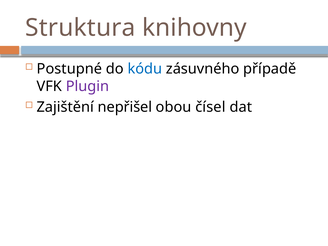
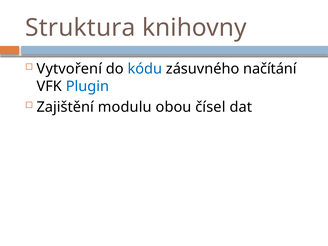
Postupné: Postupné -> Vytvoření
případě: případě -> načítání
Plugin colour: purple -> blue
nepřišel: nepřišel -> modulu
